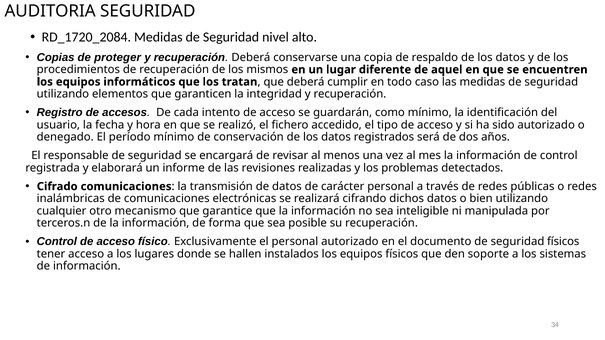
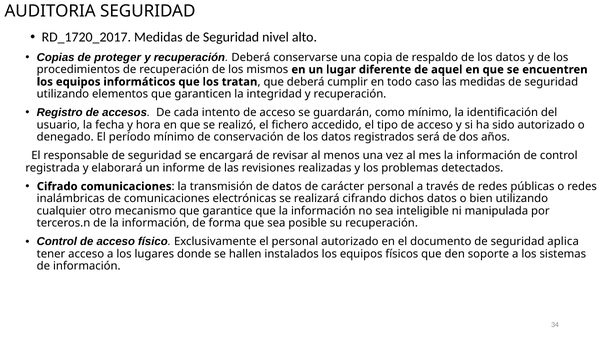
RD_1720_2084: RD_1720_2084 -> RD_1720_2017
seguridad físicos: físicos -> aplica
